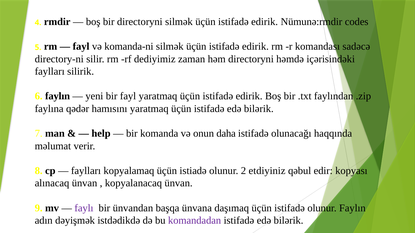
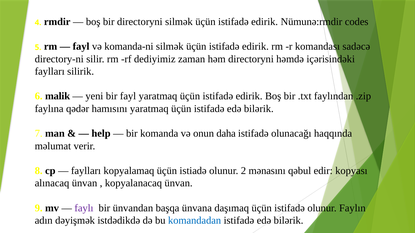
6 faylın: faylın -> malik
etdiyiniz: etdiyiniz -> mənasını
komandadan colour: purple -> blue
